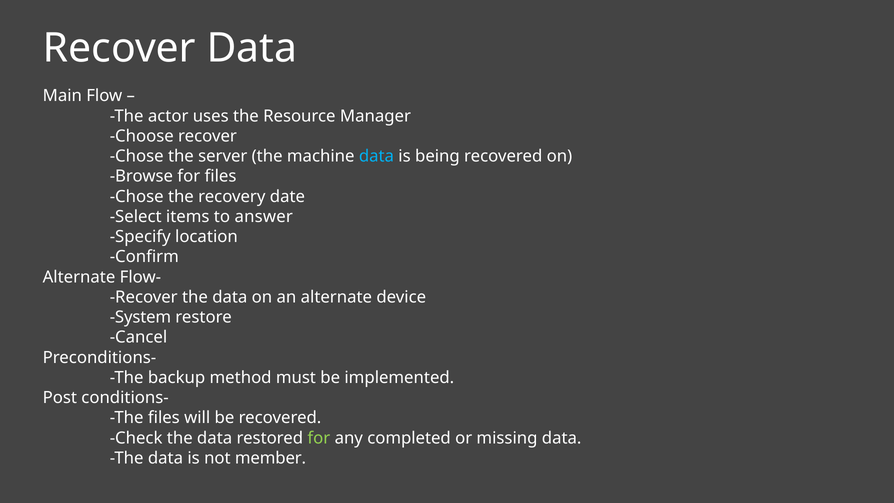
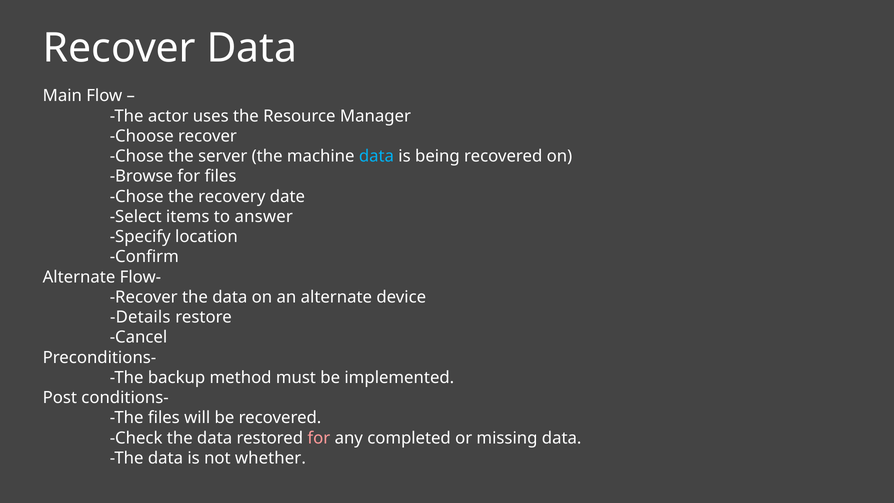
System: System -> Details
for at (319, 438) colour: light green -> pink
member: member -> whether
